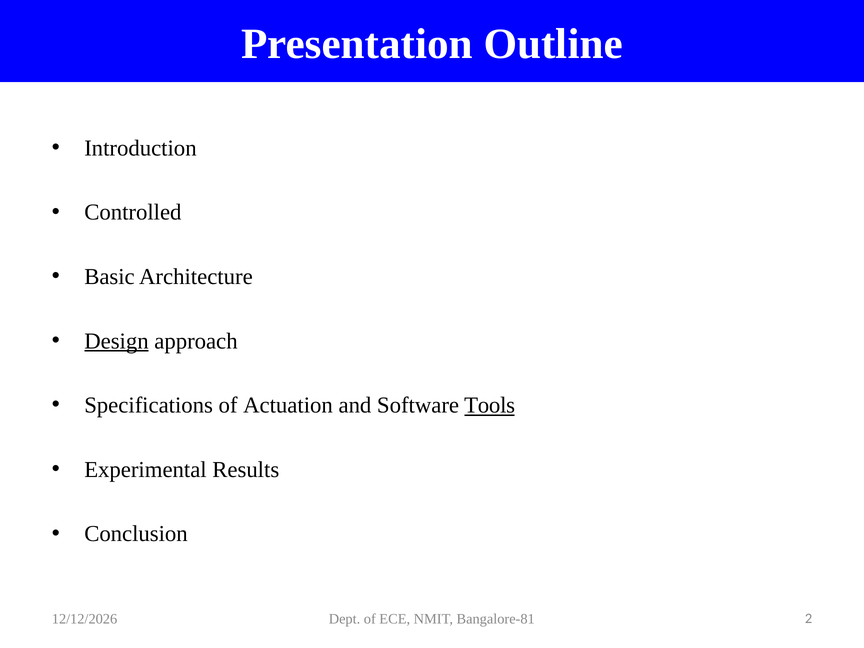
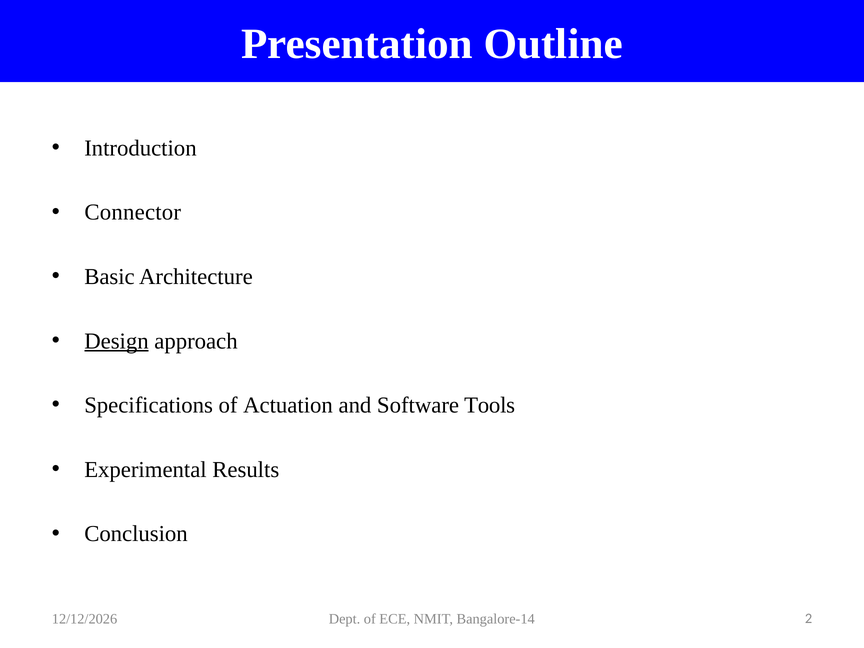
Controlled: Controlled -> Connector
Tools underline: present -> none
Bangalore-81: Bangalore-81 -> Bangalore-14
